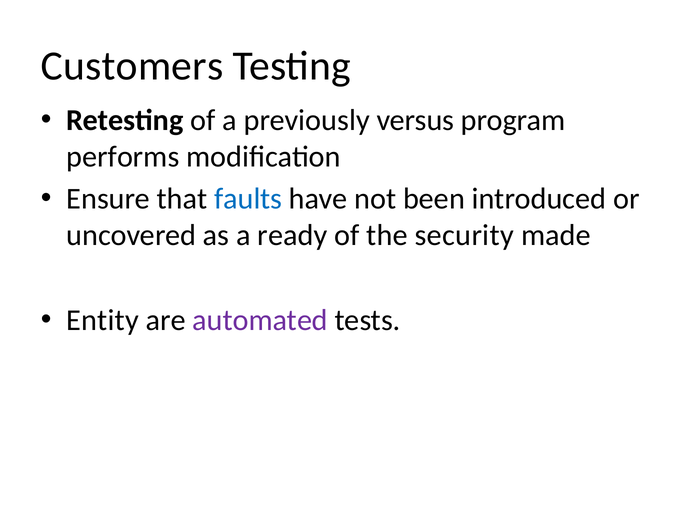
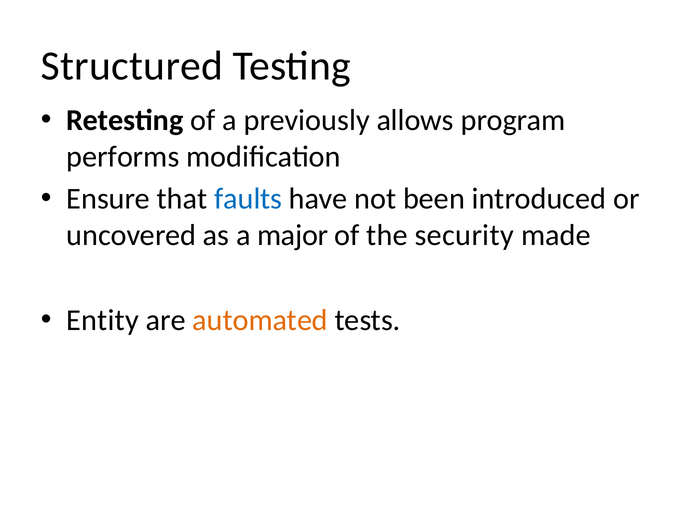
Customers: Customers -> Structured
versus: versus -> allows
ready: ready -> major
automated colour: purple -> orange
